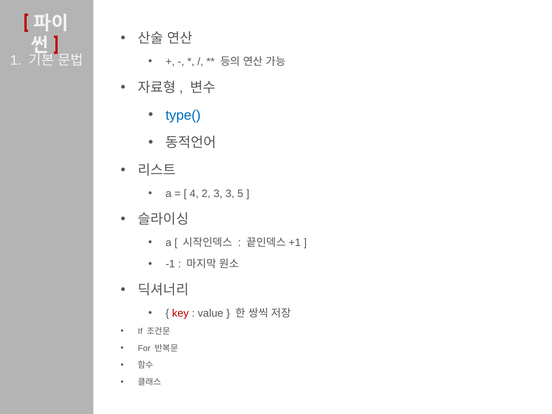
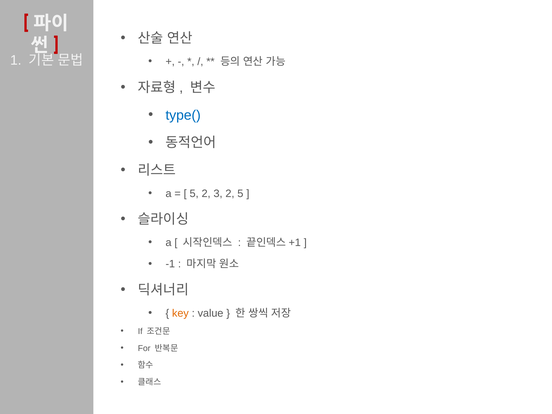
4 at (194, 193): 4 -> 5
3 3: 3 -> 2
key colour: red -> orange
